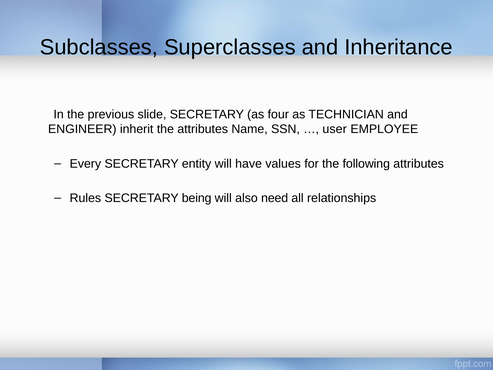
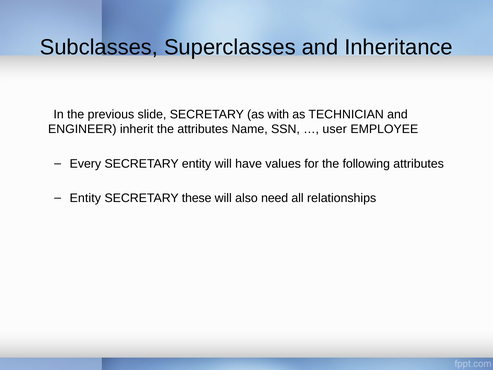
four: four -> with
Rules at (85, 198): Rules -> Entity
being: being -> these
